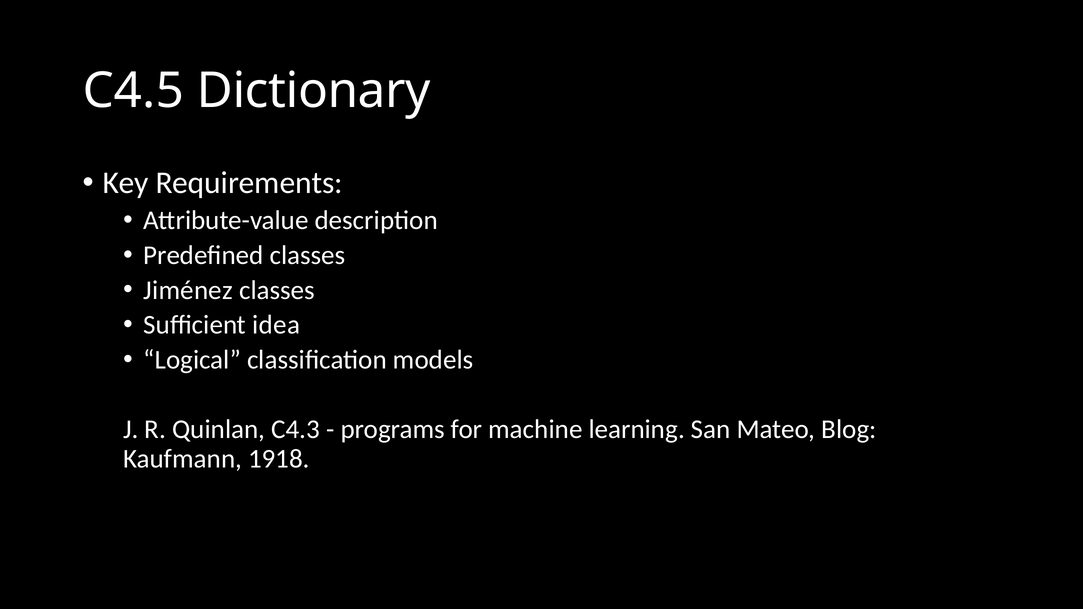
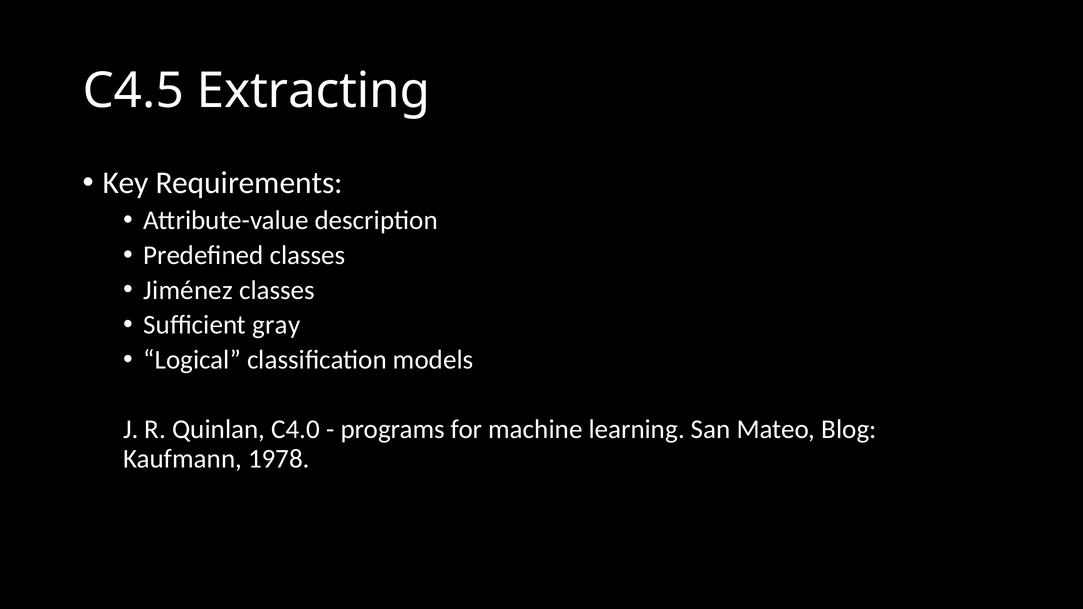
Dictionary: Dictionary -> Extracting
idea: idea -> gray
C4.3: C4.3 -> C4.0
1918: 1918 -> 1978
